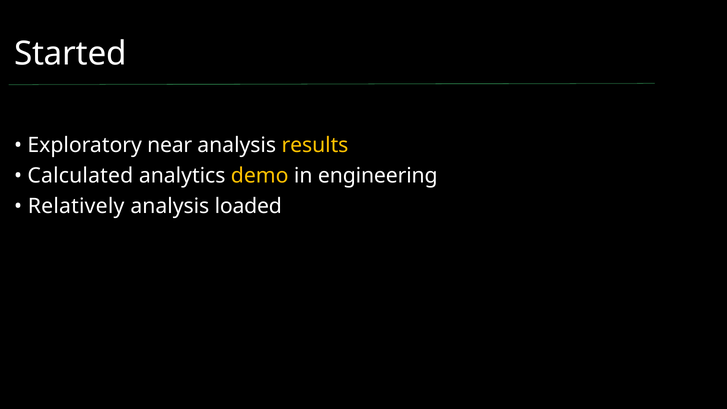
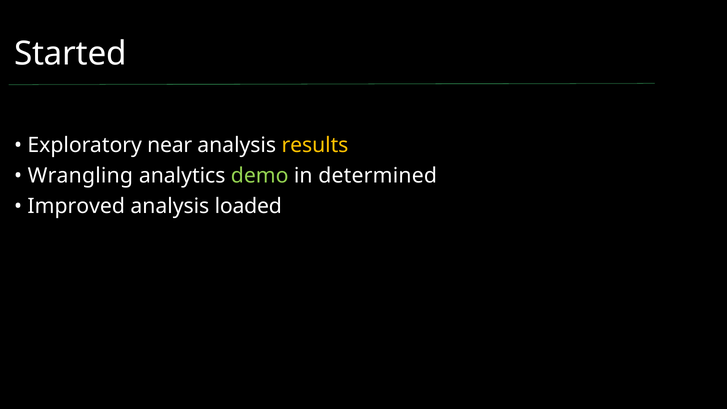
Calculated: Calculated -> Wrangling
demo colour: yellow -> light green
engineering: engineering -> determined
Relatively: Relatively -> Improved
